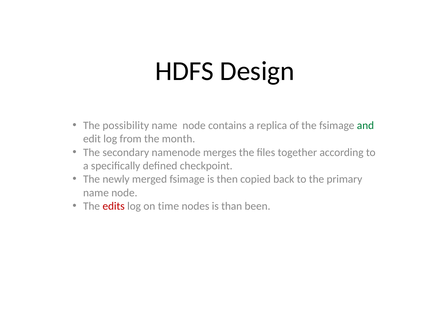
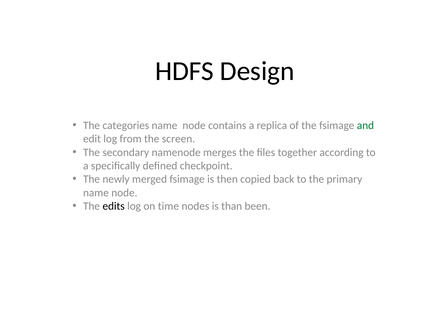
possibility: possibility -> categories
month: month -> screen
edits colour: red -> black
